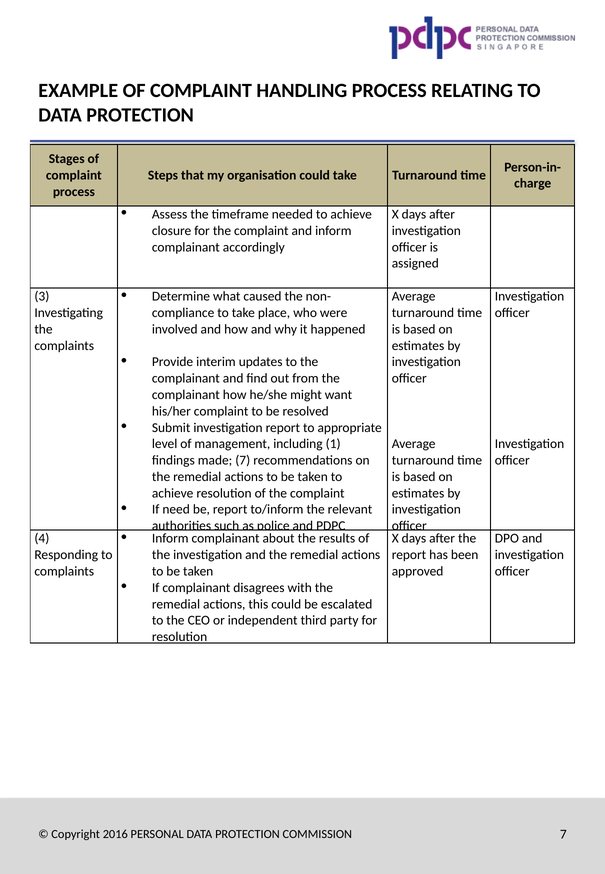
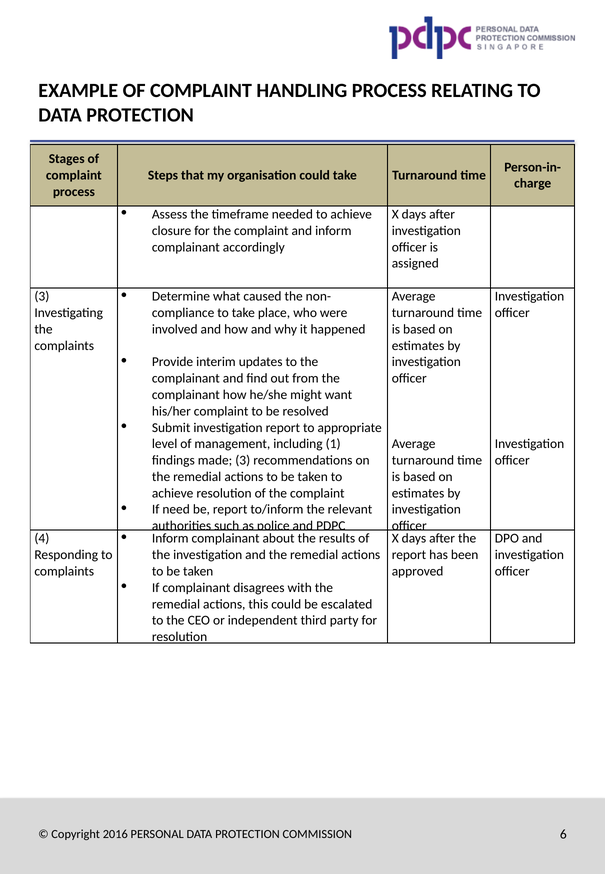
made 7: 7 -> 3
COMMISSION 7: 7 -> 6
